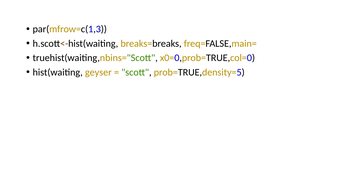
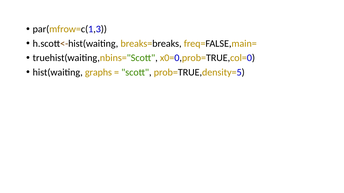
geyser: geyser -> graphs
